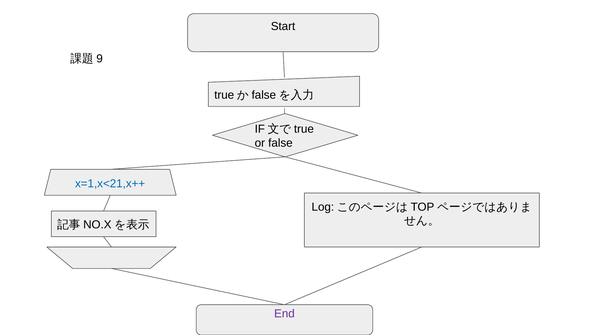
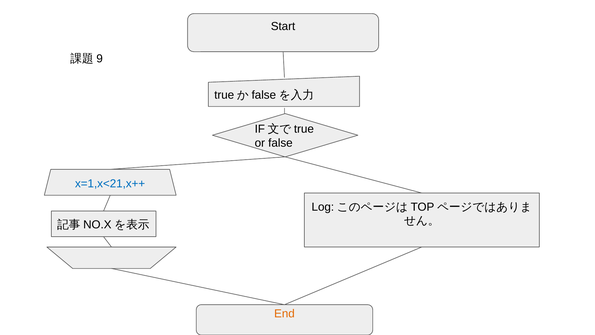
End colour: purple -> orange
